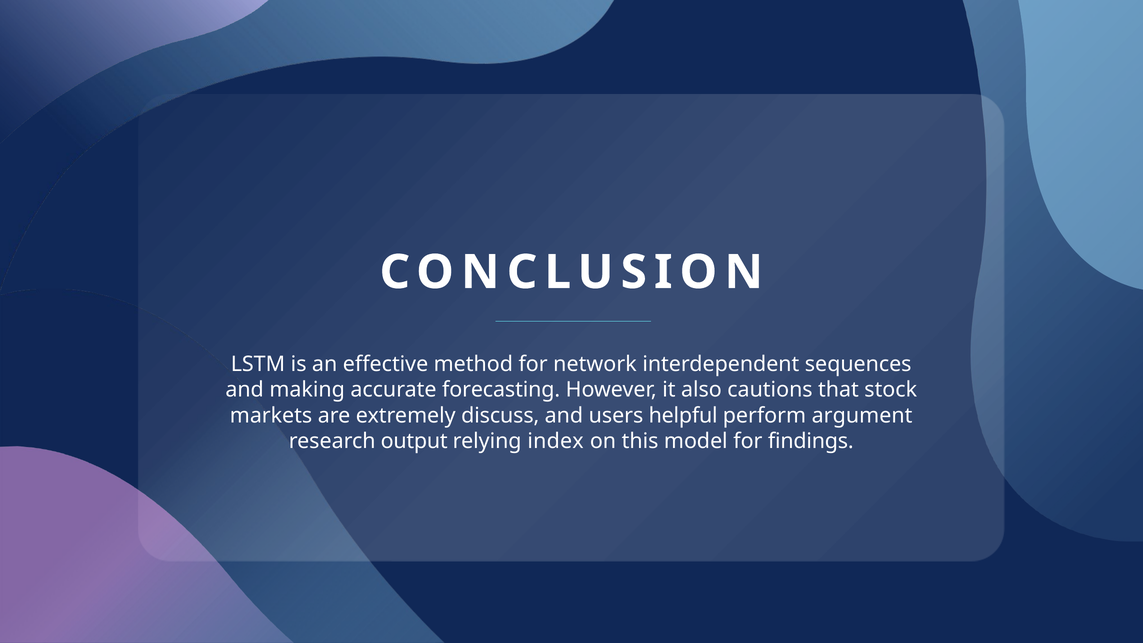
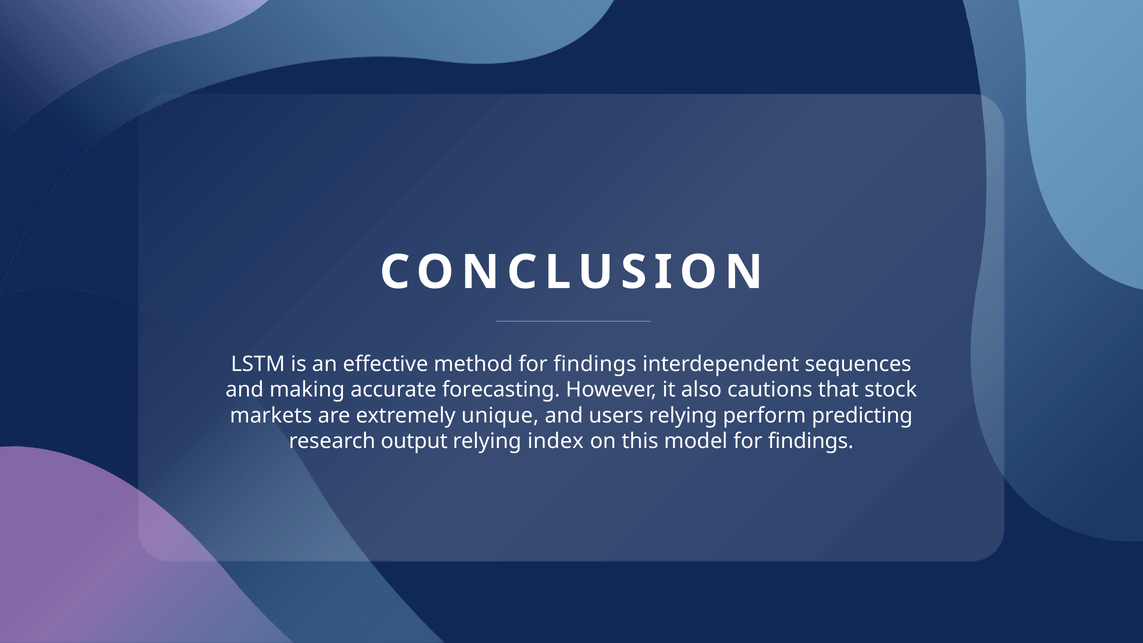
method for network: network -> findings
discuss: discuss -> unique
users helpful: helpful -> relying
argument: argument -> predicting
